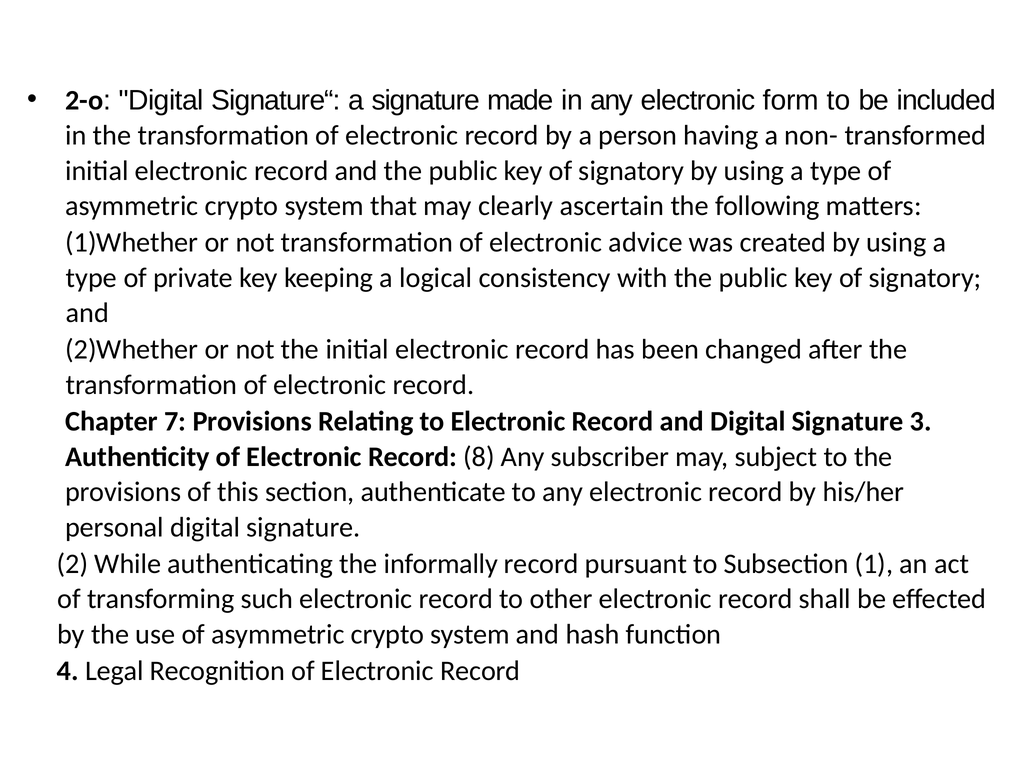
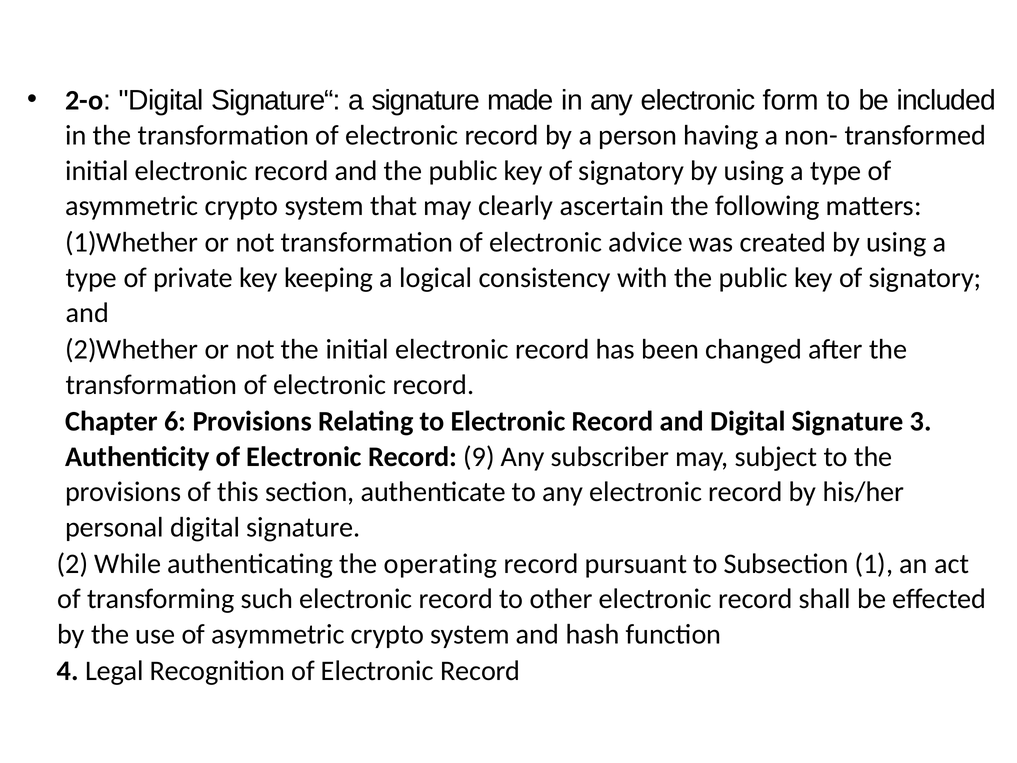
7: 7 -> 6
8: 8 -> 9
informally: informally -> operating
